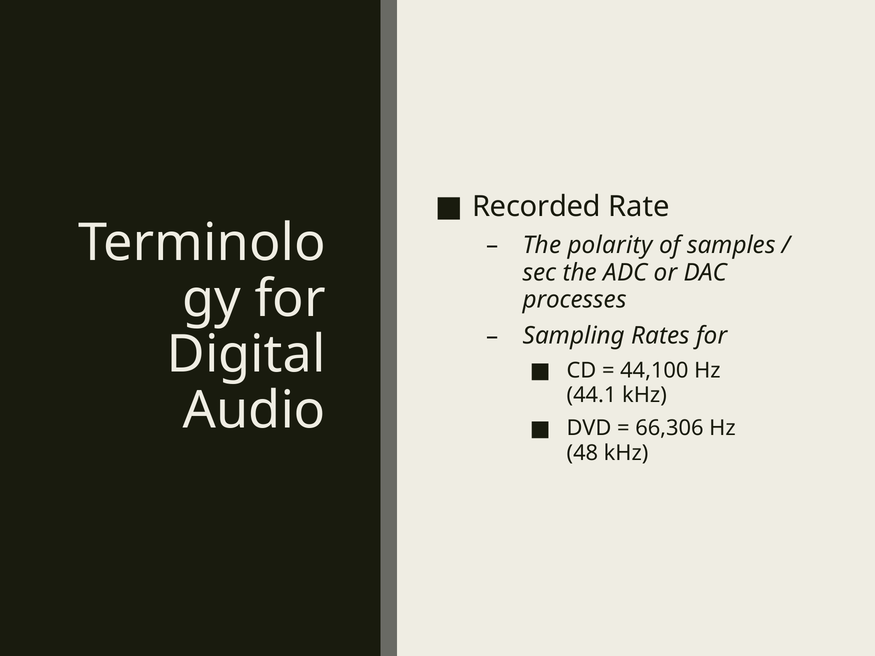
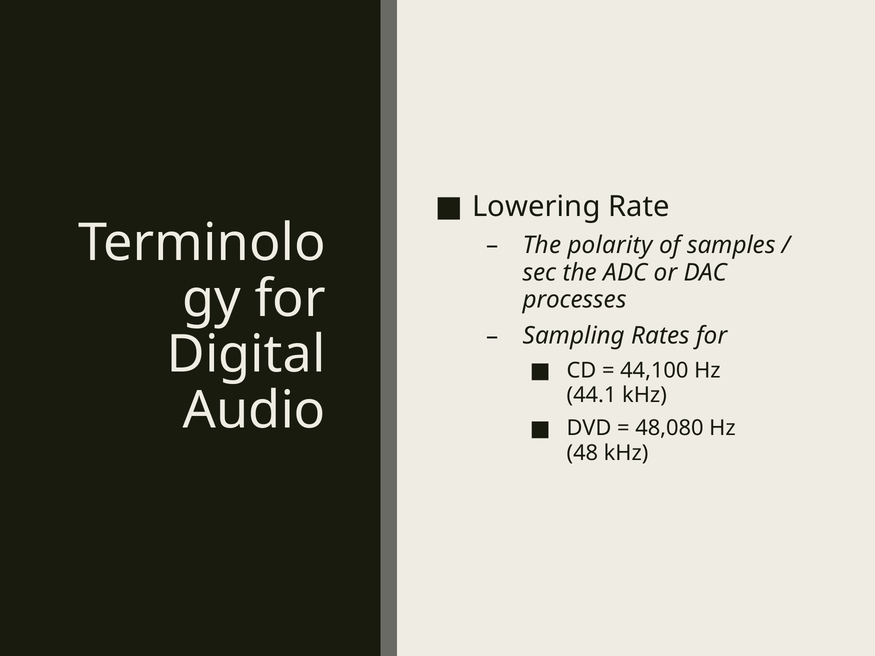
Recorded: Recorded -> Lowering
66,306: 66,306 -> 48,080
